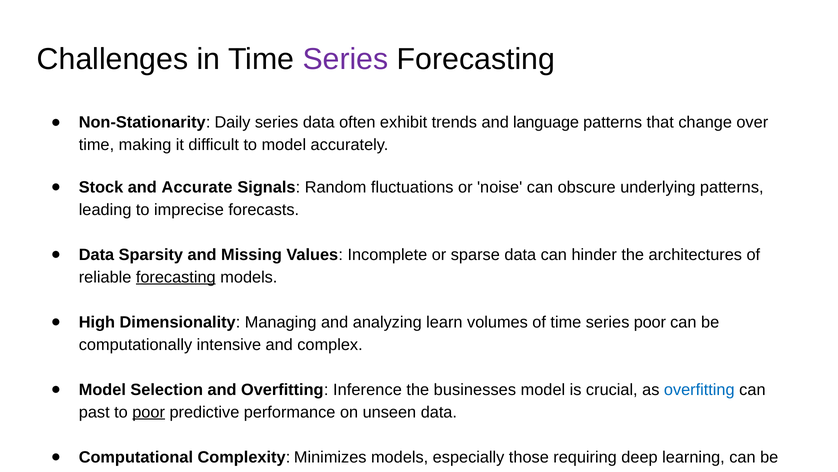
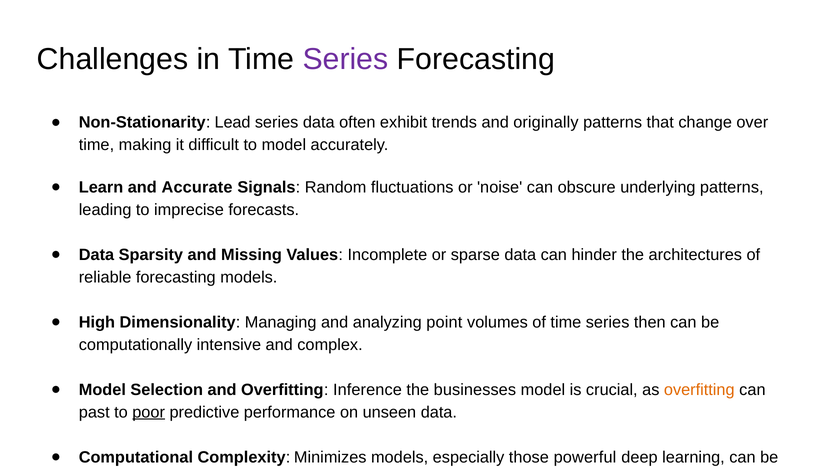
Daily: Daily -> Lead
language: language -> originally
Stock: Stock -> Learn
forecasting at (176, 277) underline: present -> none
learn: learn -> point
series poor: poor -> then
overfitting at (699, 389) colour: blue -> orange
requiring: requiring -> powerful
